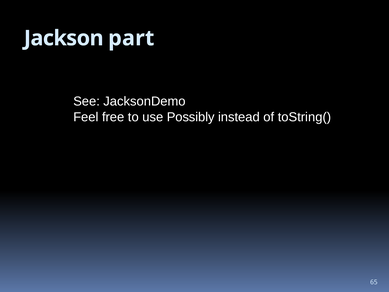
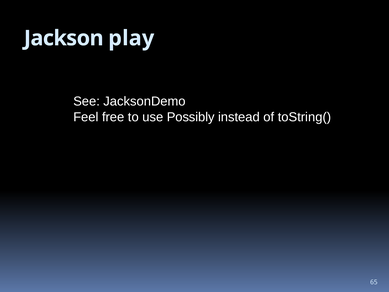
part: part -> play
